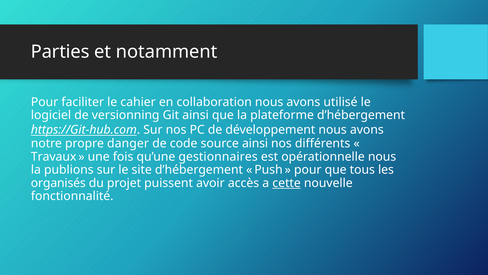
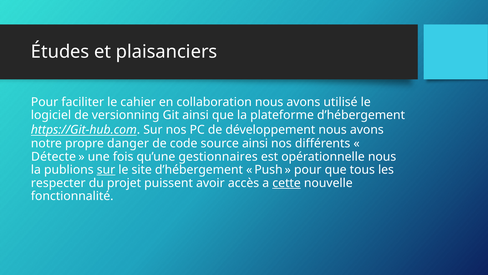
Parties: Parties -> Études
notamment: notamment -> plaisanciers
Travaux: Travaux -> Détecte
sur at (106, 170) underline: none -> present
organisés: organisés -> respecter
